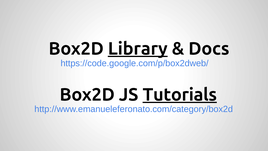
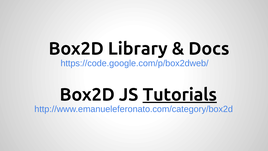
Library underline: present -> none
